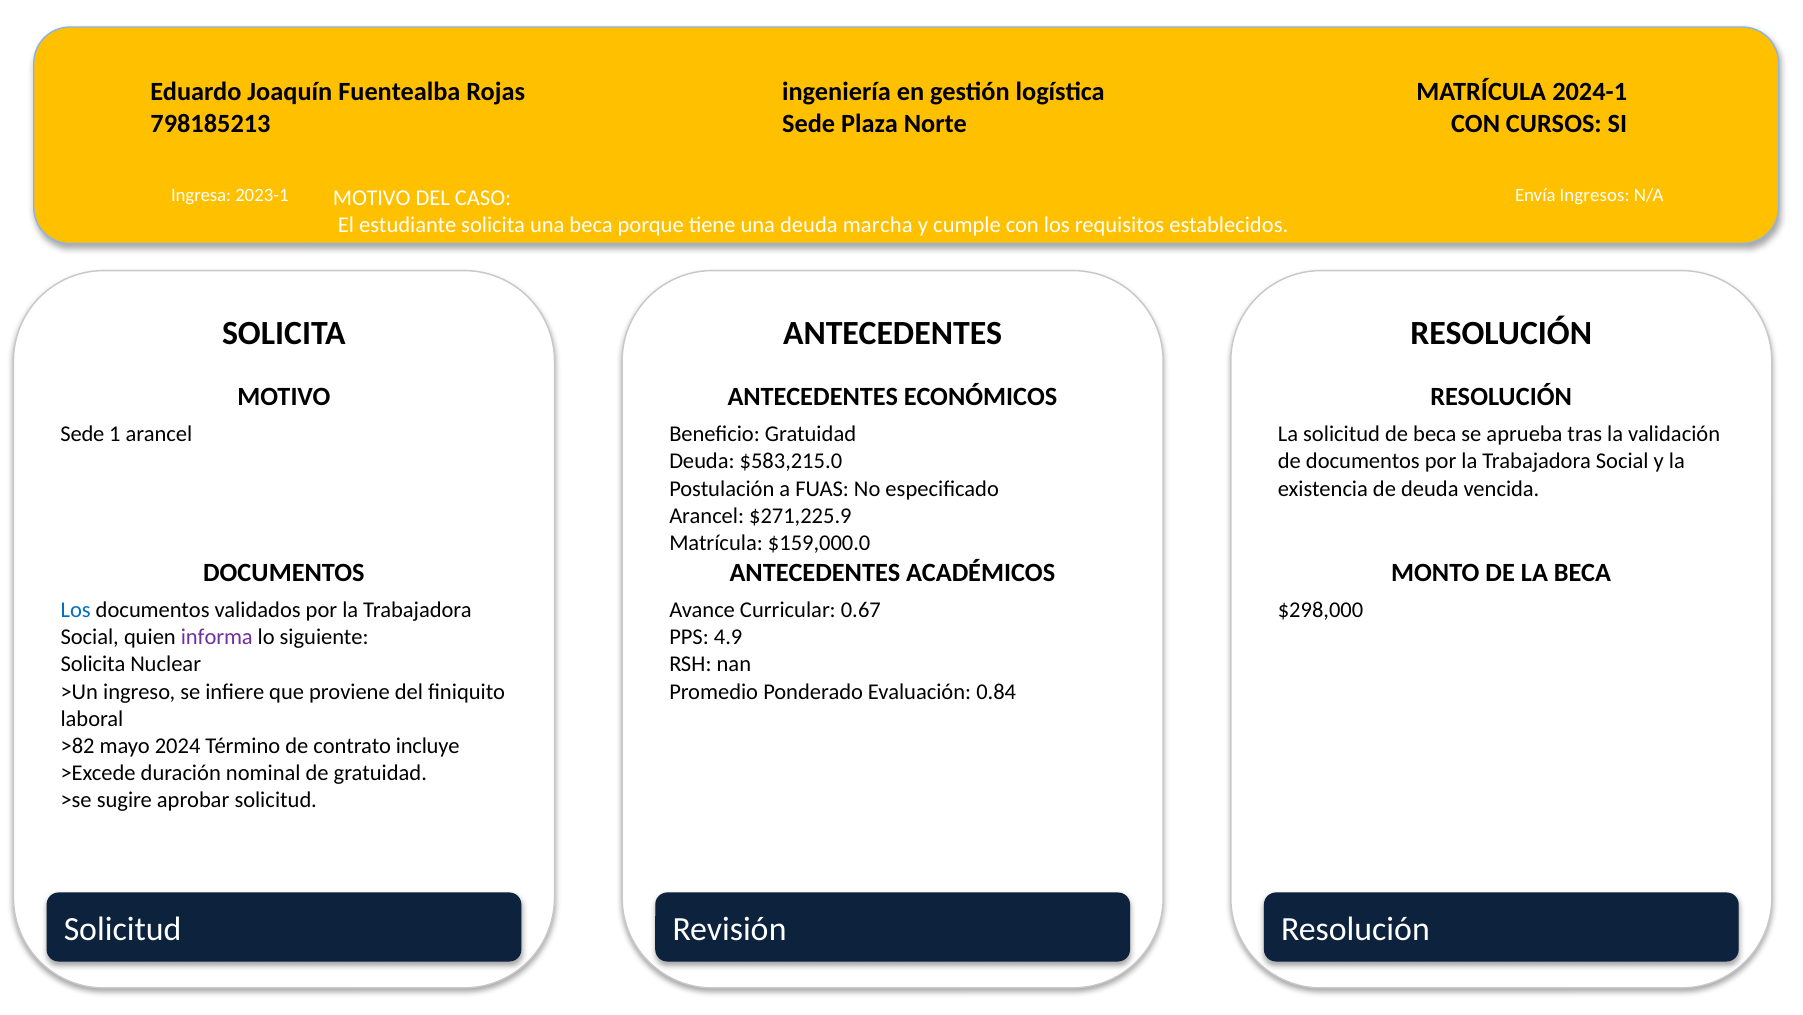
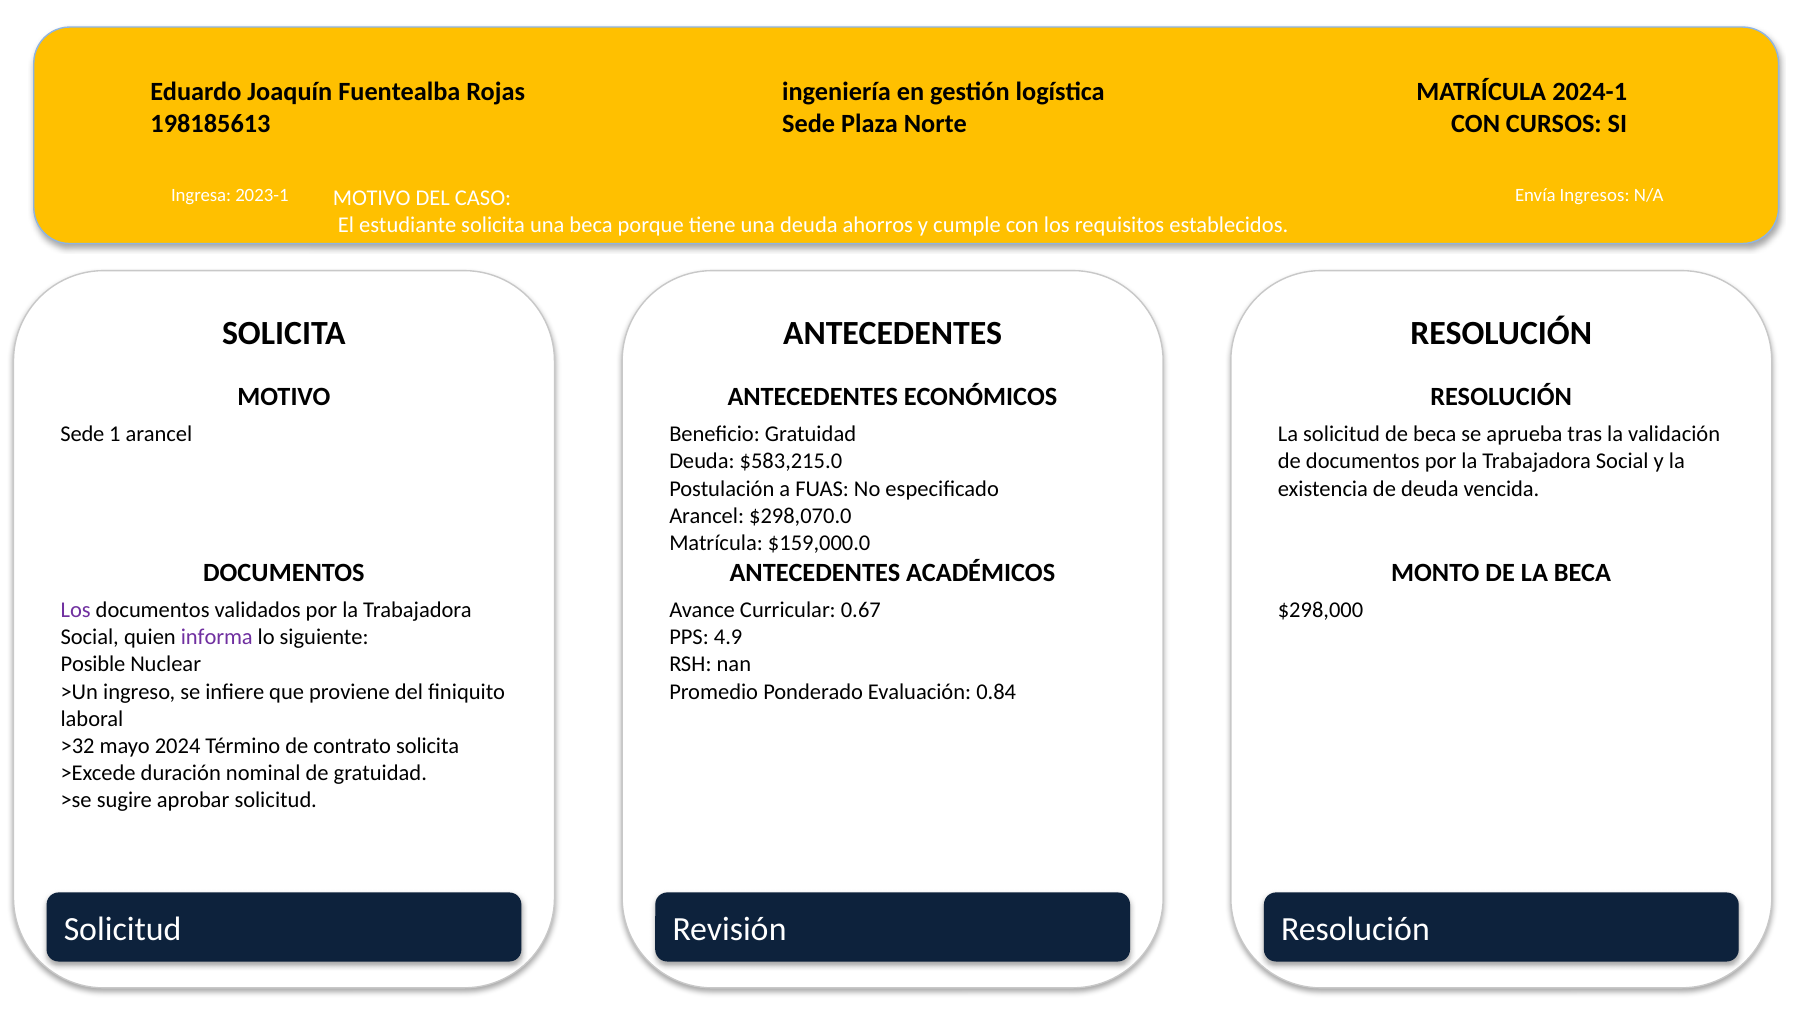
798185213: 798185213 -> 198185613
marcha: marcha -> ahorros
$271,225.9: $271,225.9 -> $298,070.0
Los at (76, 610) colour: blue -> purple
Solicita at (93, 664): Solicita -> Posible
>82: >82 -> >32
contrato incluye: incluye -> solicita
